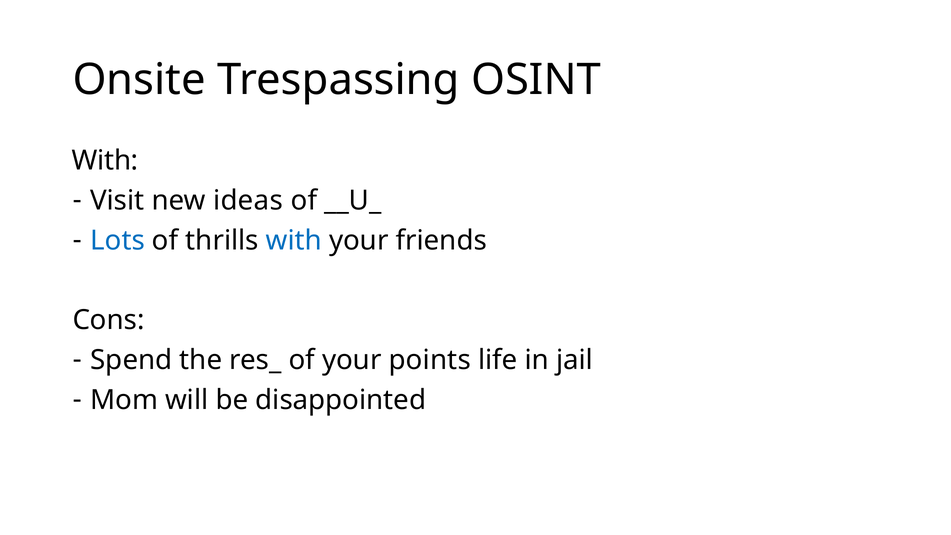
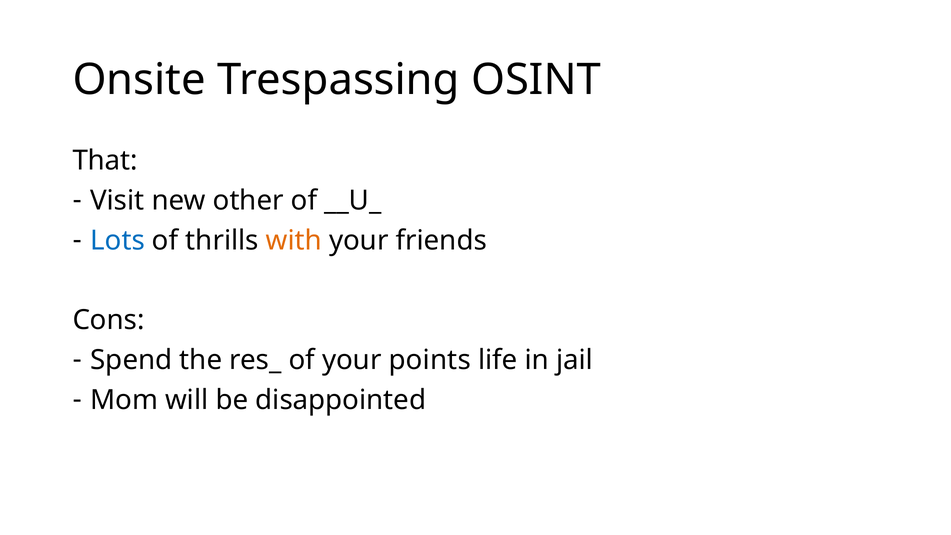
With at (105, 161): With -> That
ideas: ideas -> other
with at (294, 241) colour: blue -> orange
